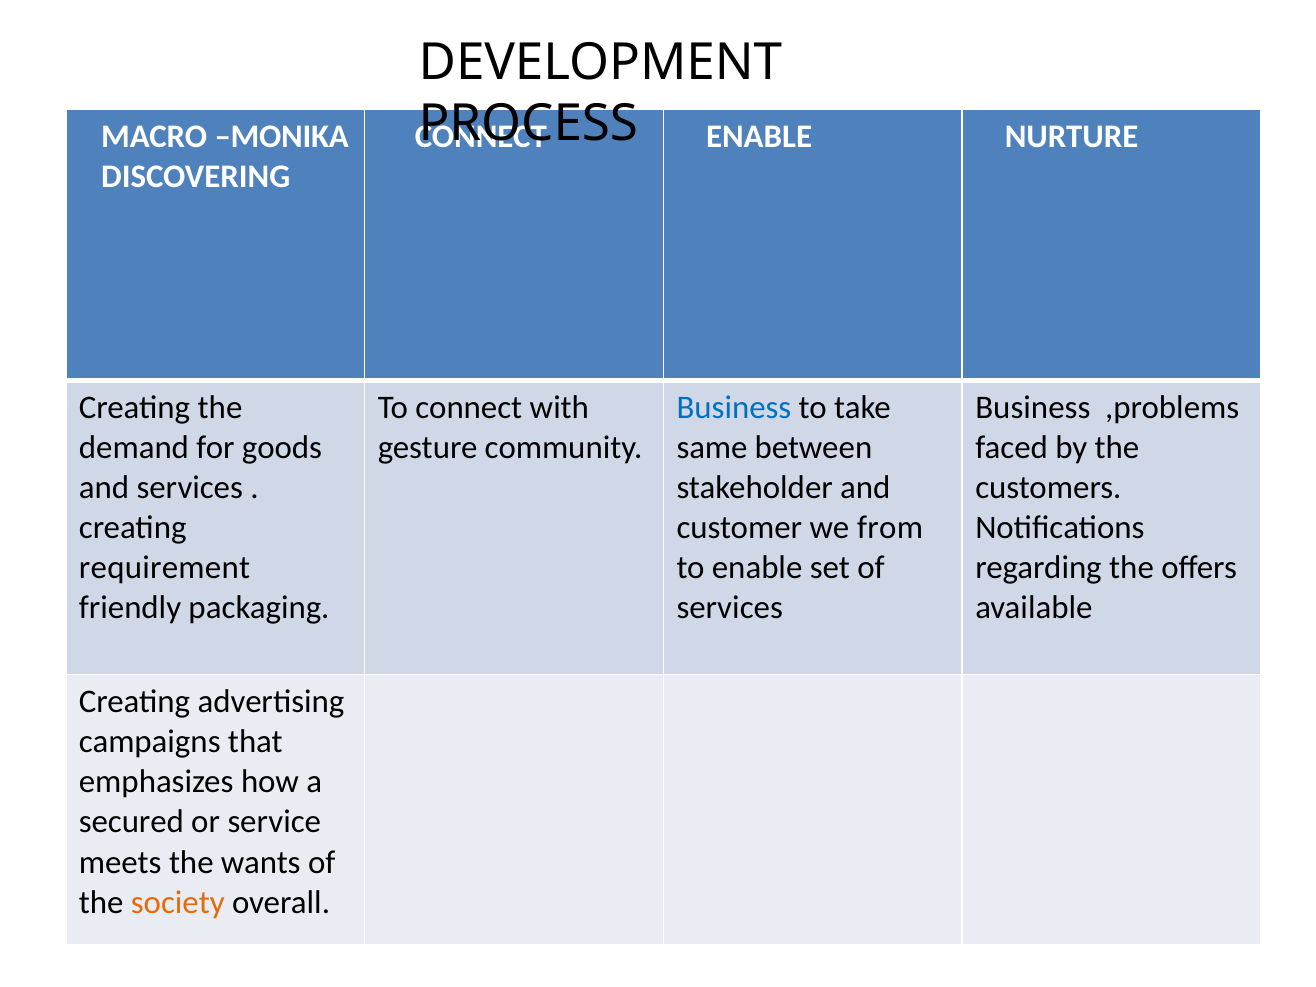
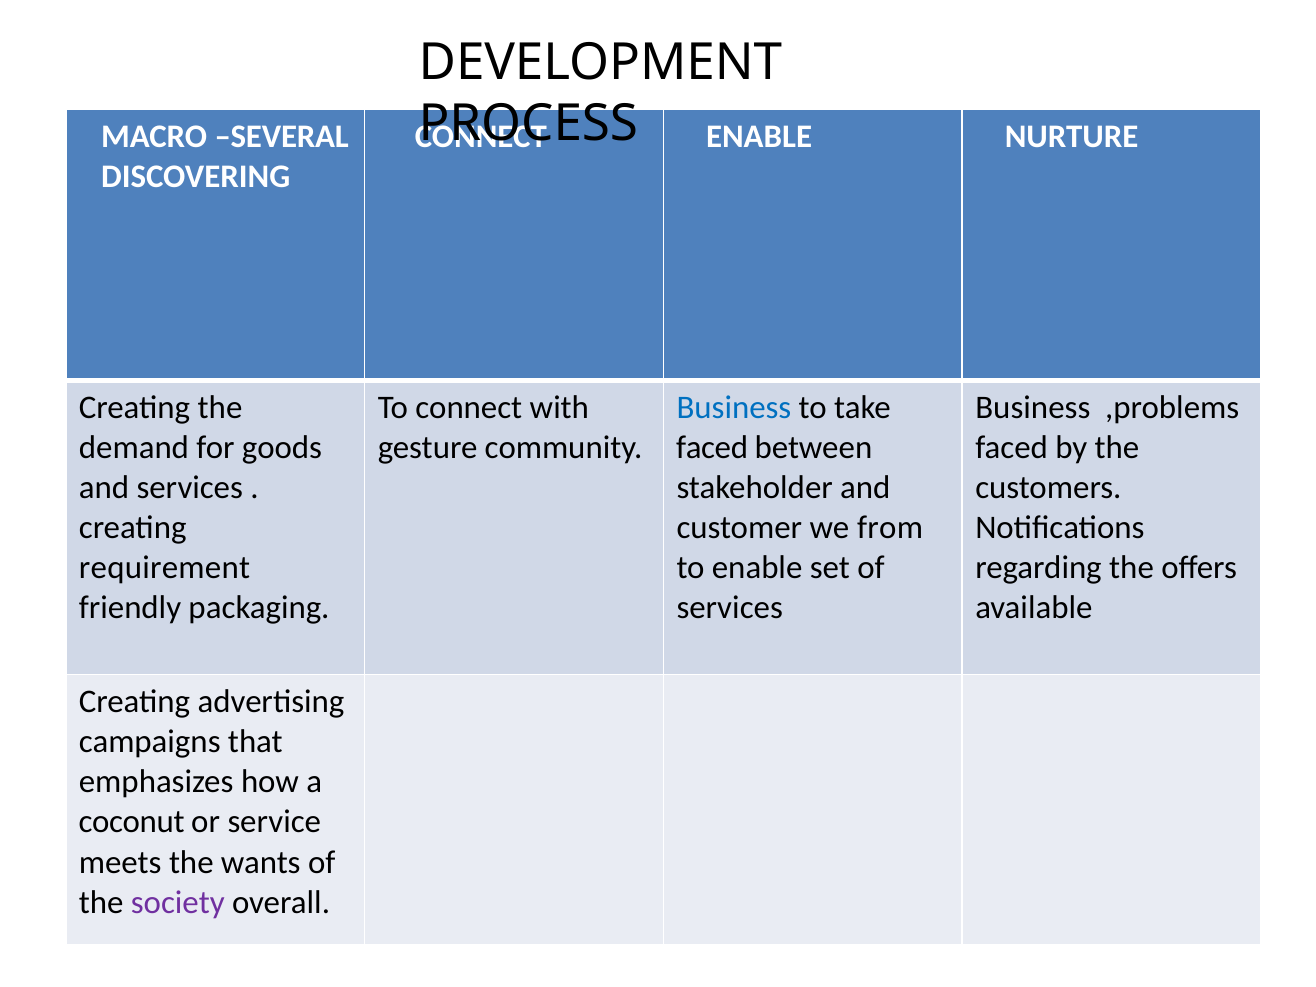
MONIKA: MONIKA -> SEVERAL
same at (712, 447): same -> faced
secured: secured -> coconut
society colour: orange -> purple
